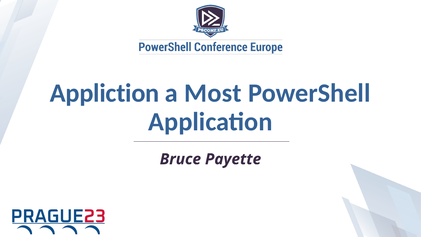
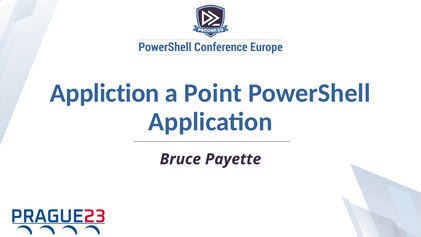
Most: Most -> Point
